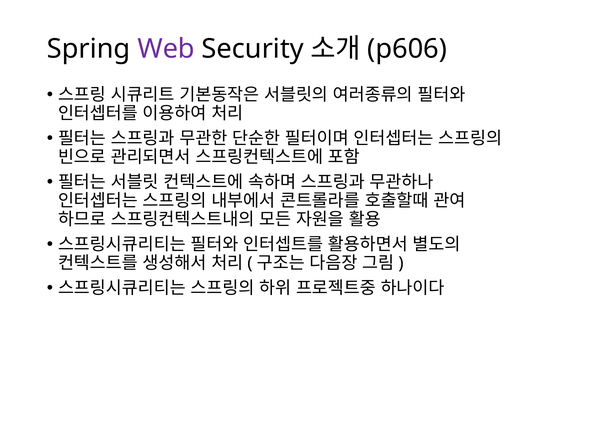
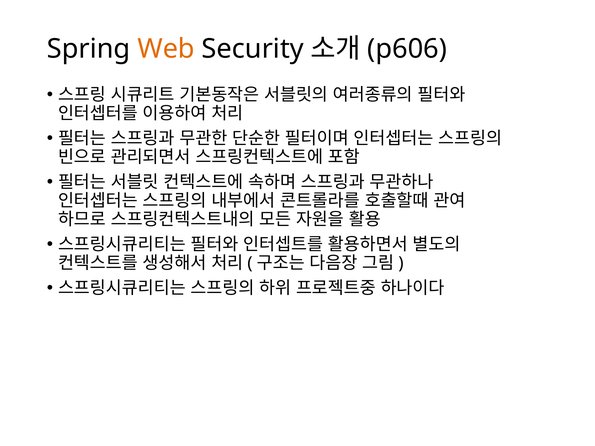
Web colour: purple -> orange
